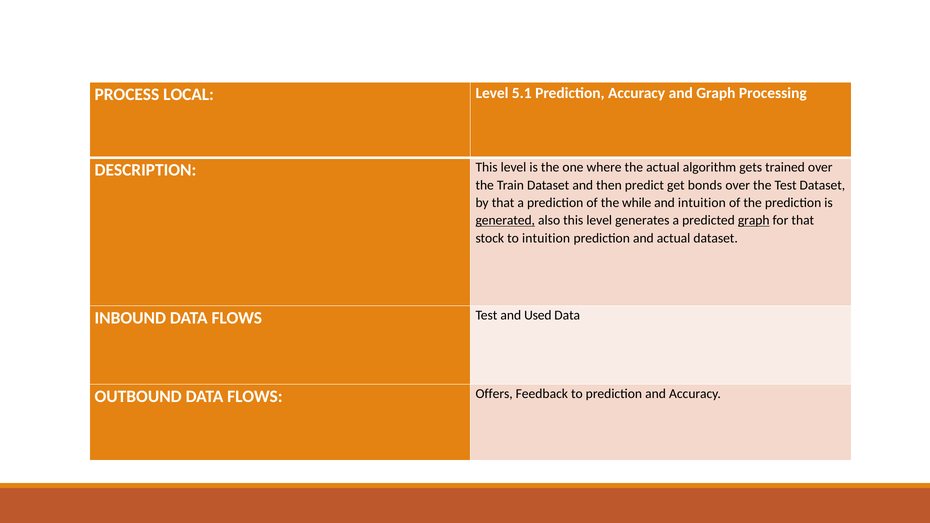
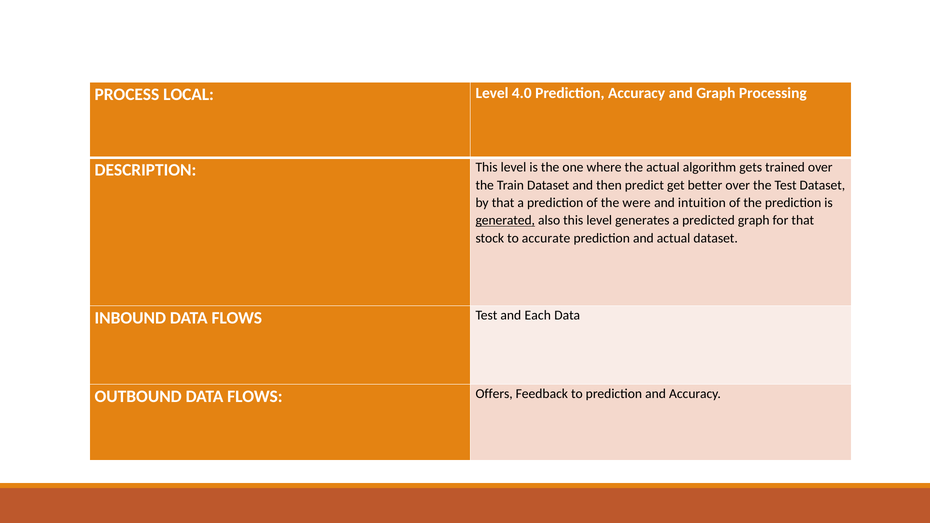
5.1: 5.1 -> 4.0
bonds: bonds -> better
while: while -> were
graph at (754, 220) underline: present -> none
to intuition: intuition -> accurate
Used: Used -> Each
